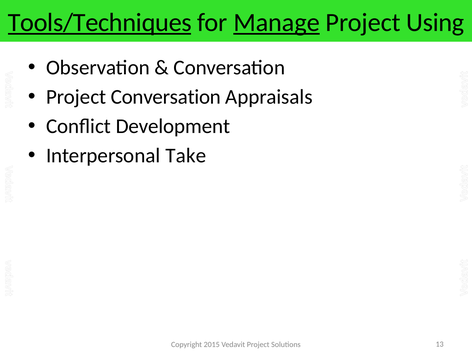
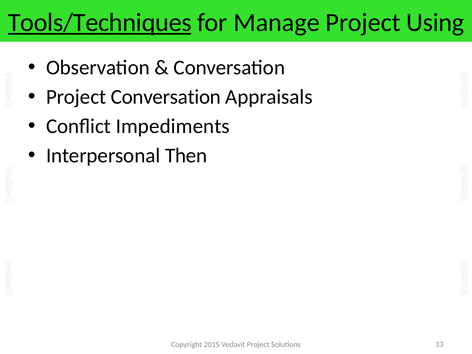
Manage underline: present -> none
Development: Development -> Impediments
Take: Take -> Then
